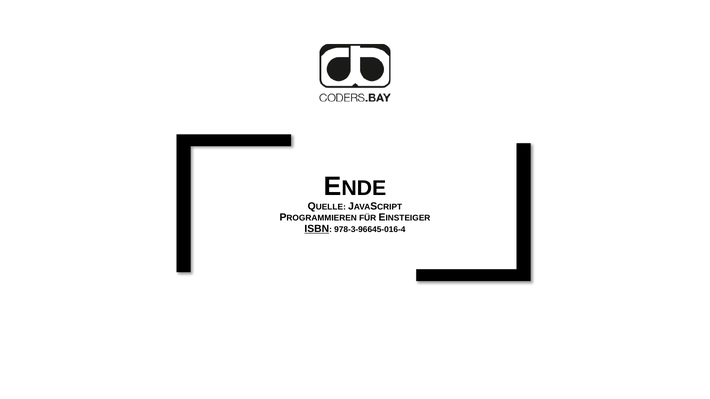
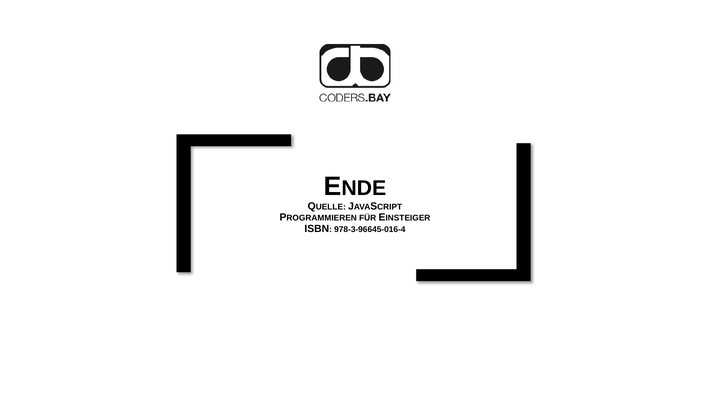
ISBN underline: present -> none
